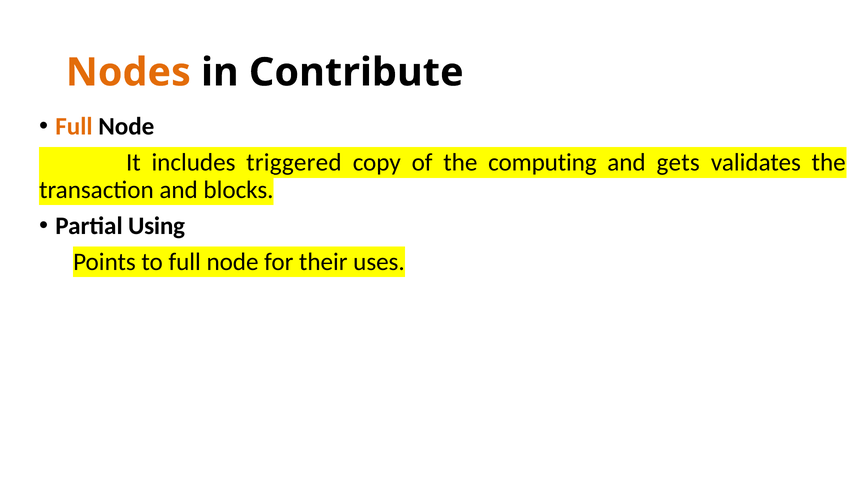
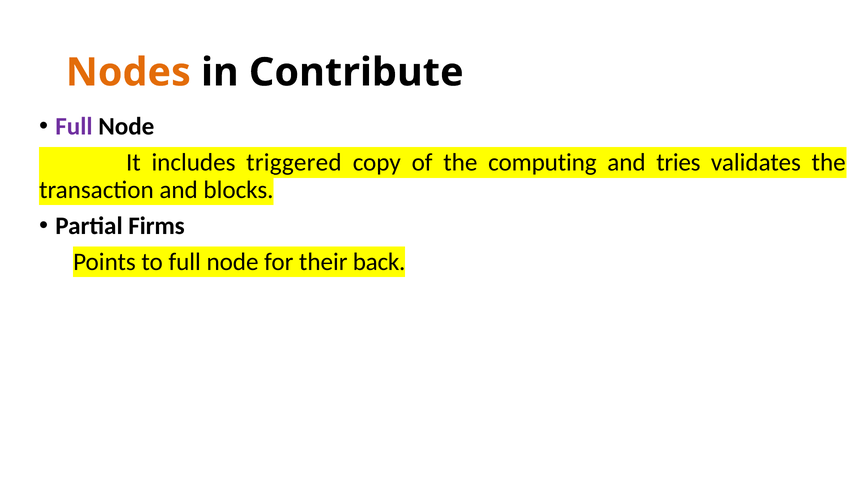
Full at (74, 126) colour: orange -> purple
gets: gets -> tries
Using: Using -> Firms
uses: uses -> back
